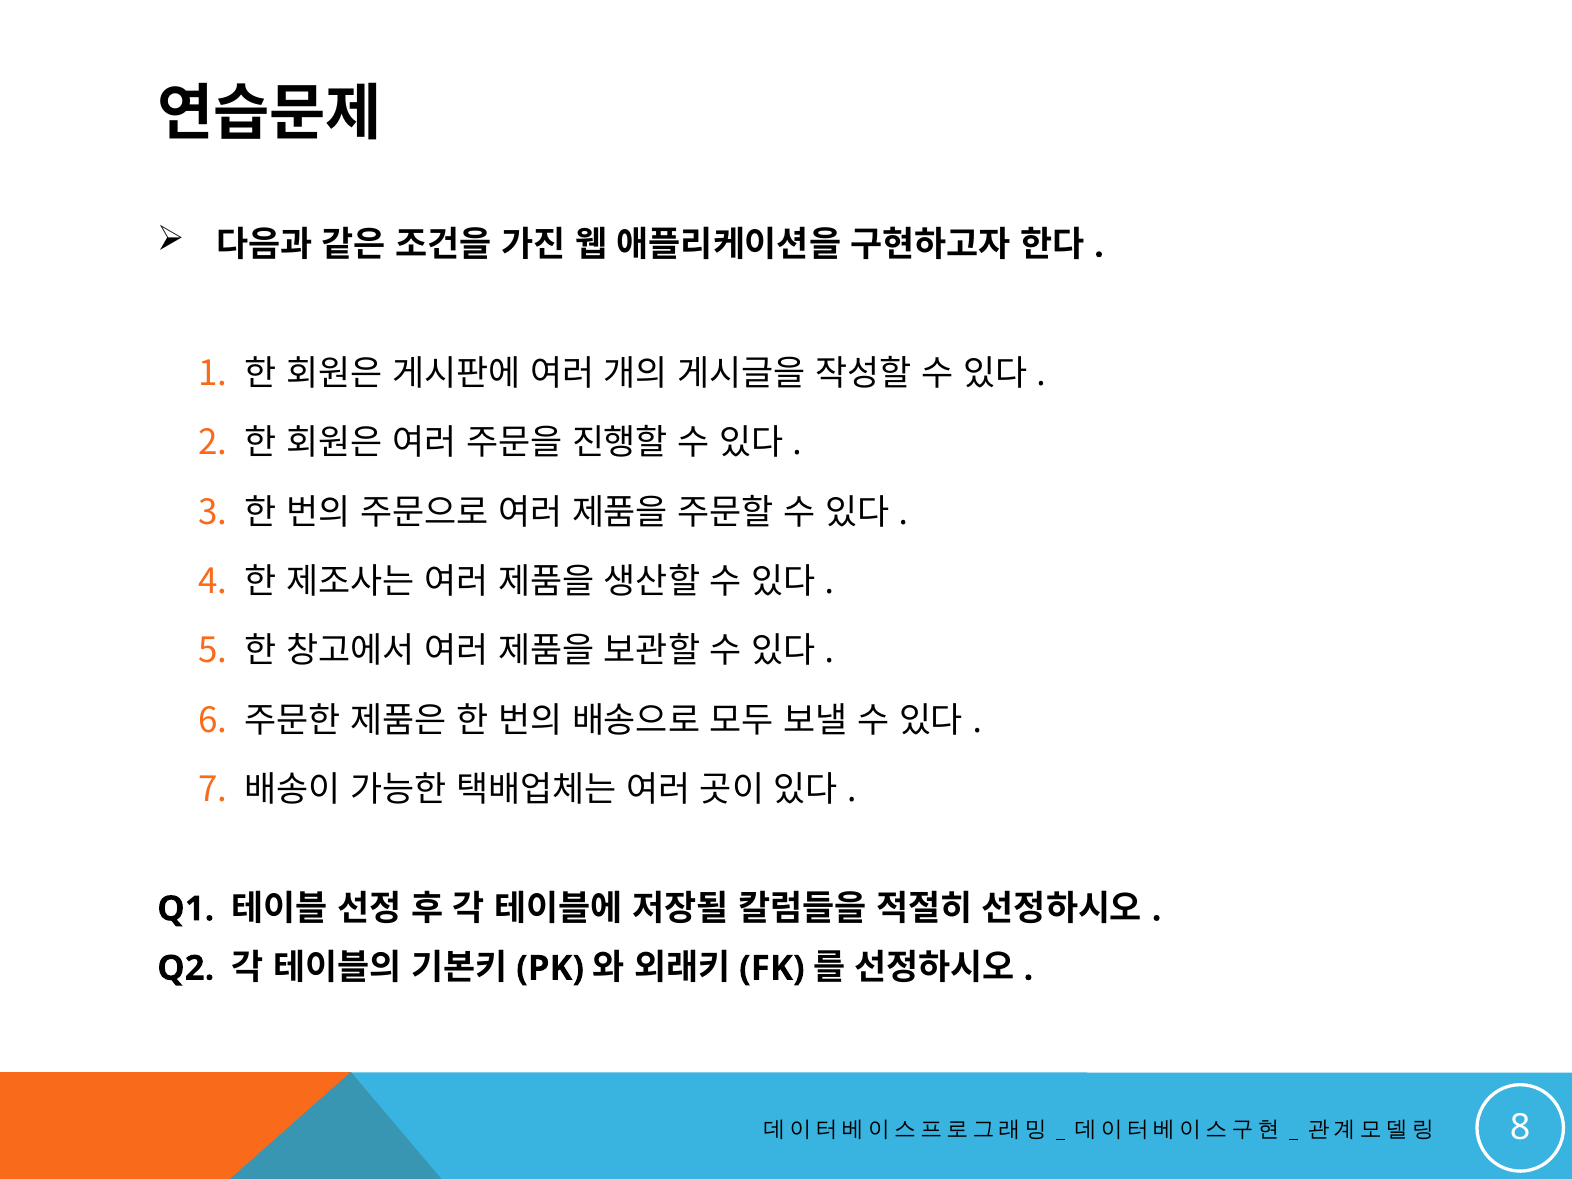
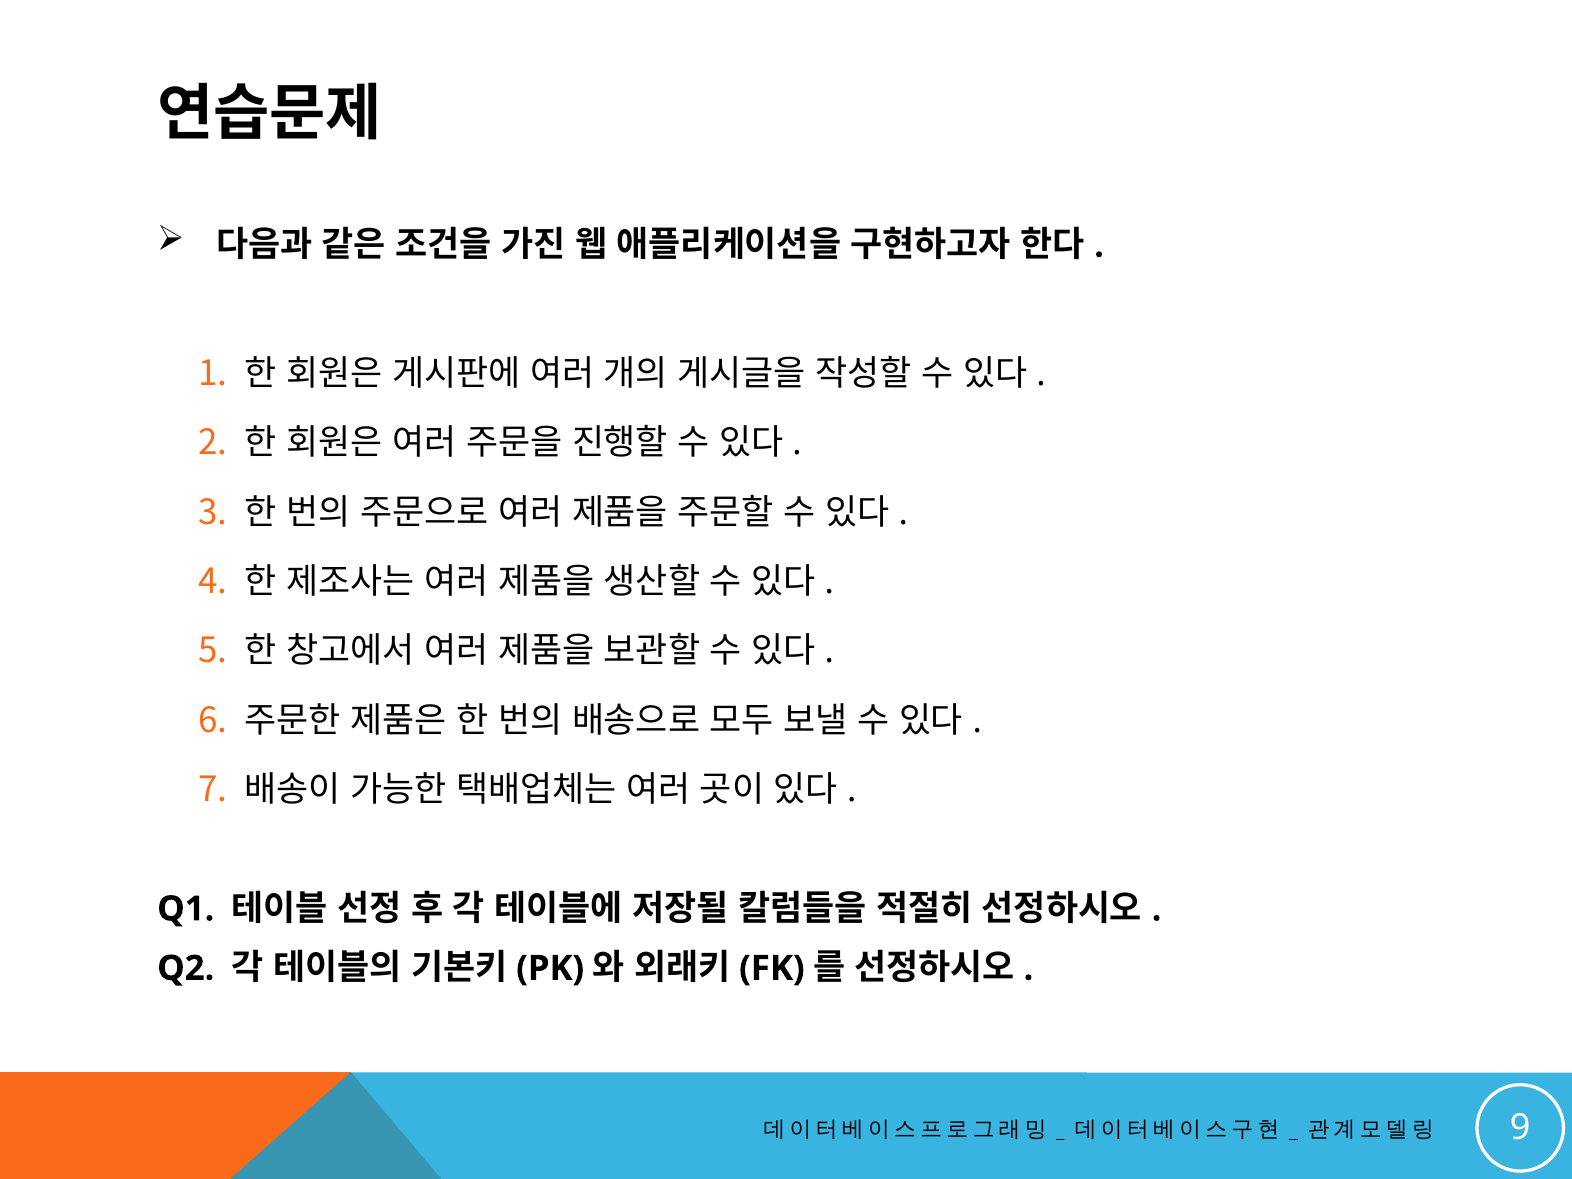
8: 8 -> 9
